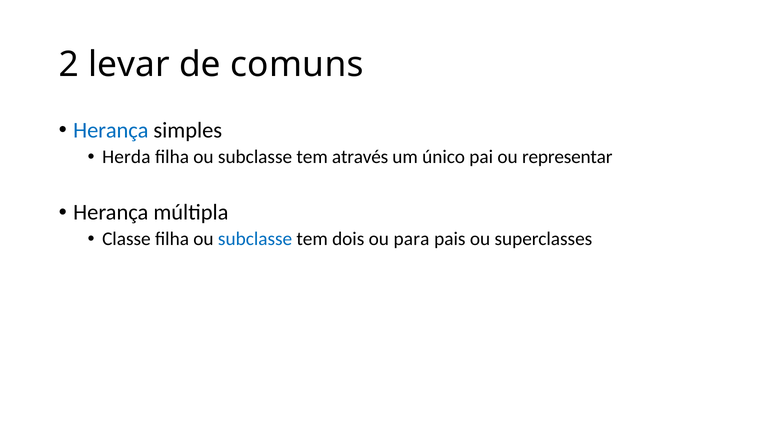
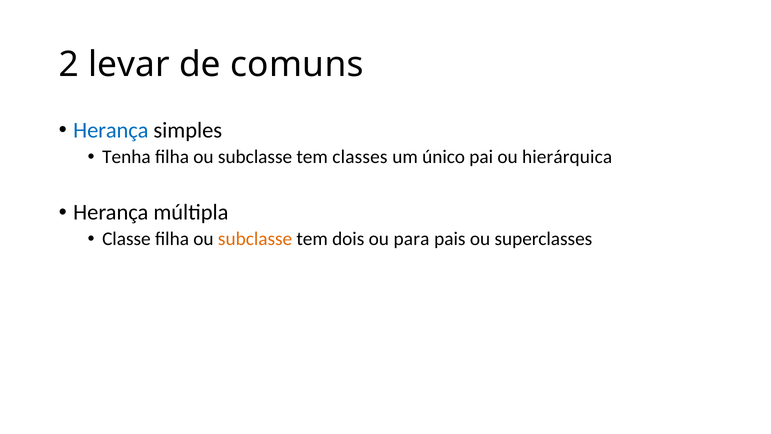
Herda: Herda -> Tenha
através: através -> classes
representar: representar -> hierárquica
subclasse at (255, 239) colour: blue -> orange
